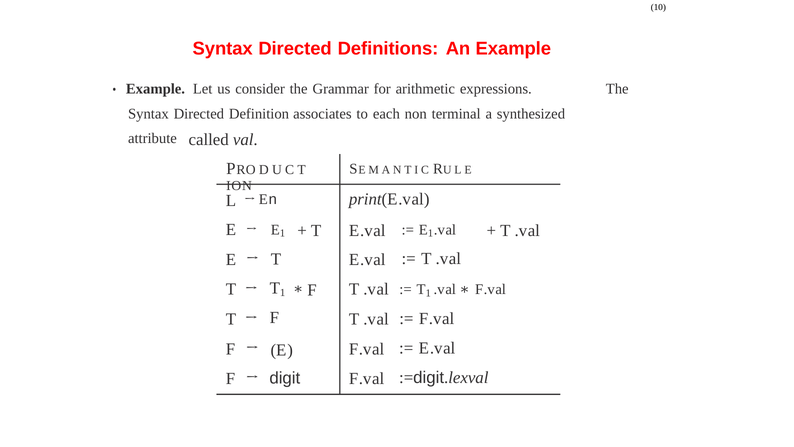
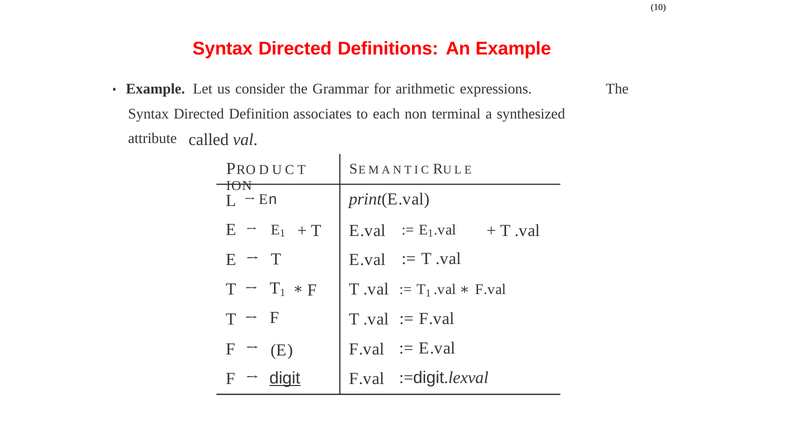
digit underline: none -> present
